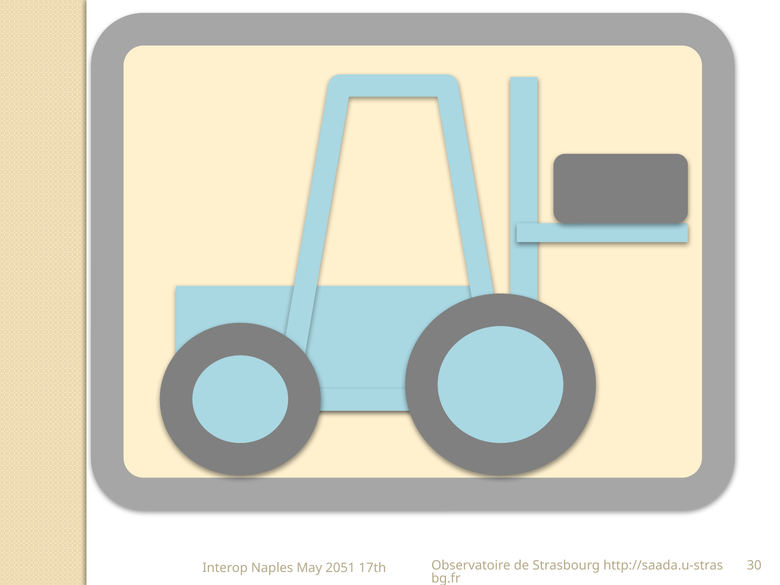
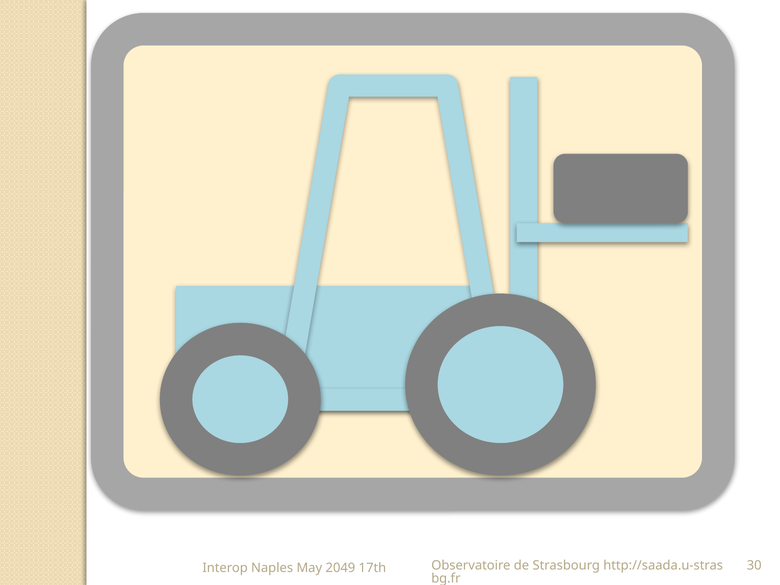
2051: 2051 -> 2049
